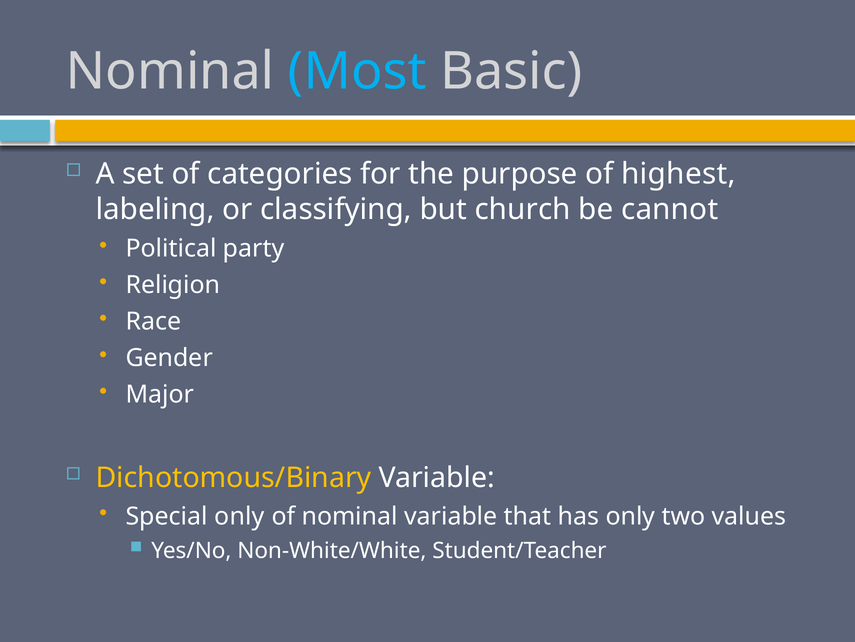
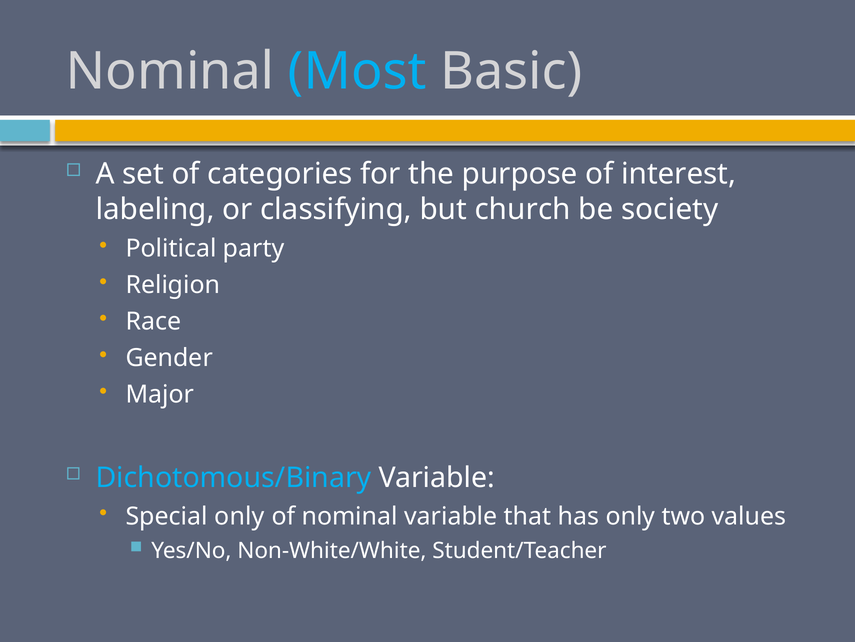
highest: highest -> interest
cannot: cannot -> society
Dichotomous/Binary colour: yellow -> light blue
